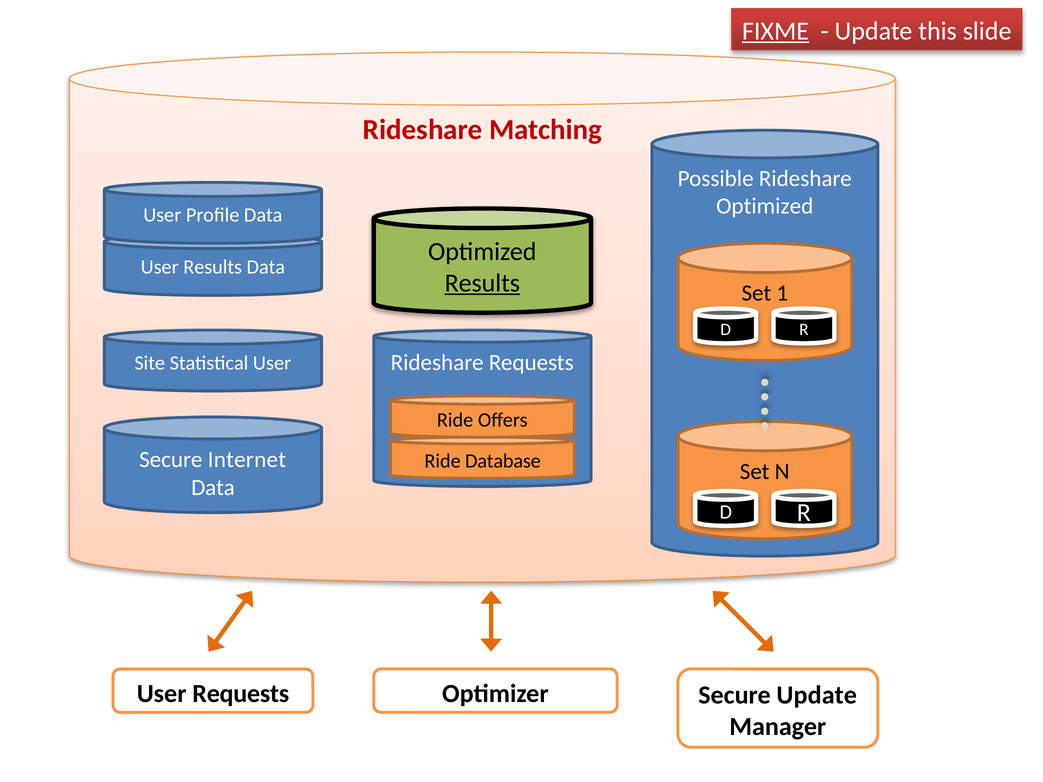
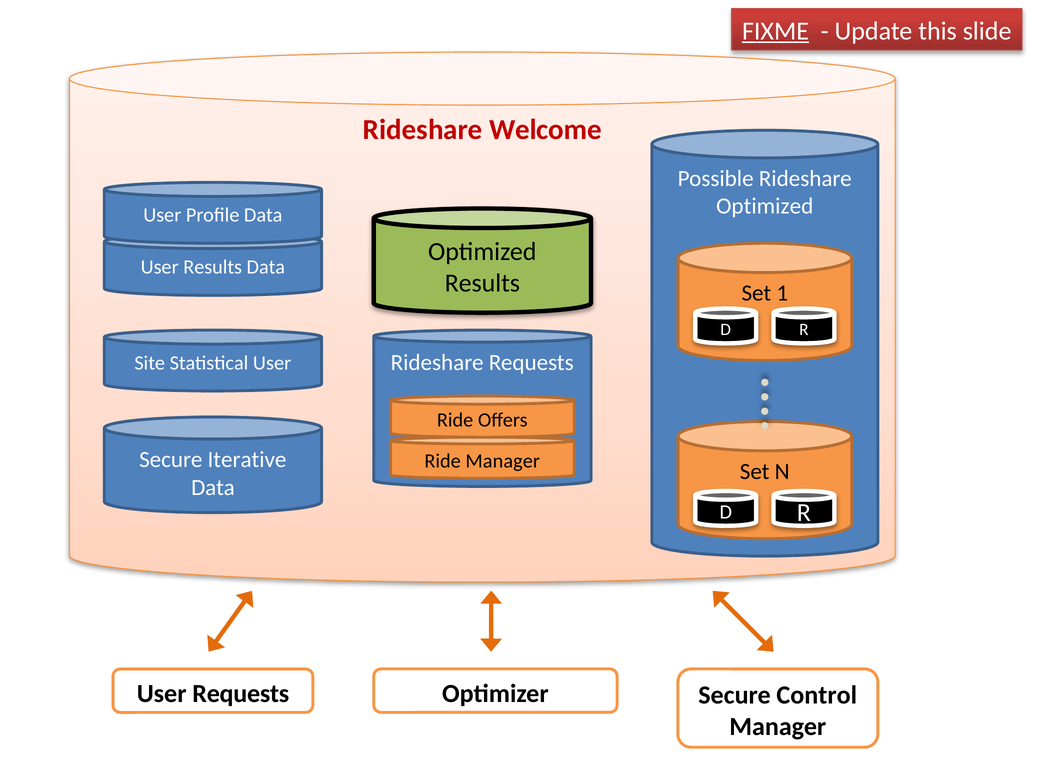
Matching: Matching -> Welcome
Results at (482, 283) underline: present -> none
Internet: Internet -> Iterative
Ride Database: Database -> Manager
Secure Update: Update -> Control
